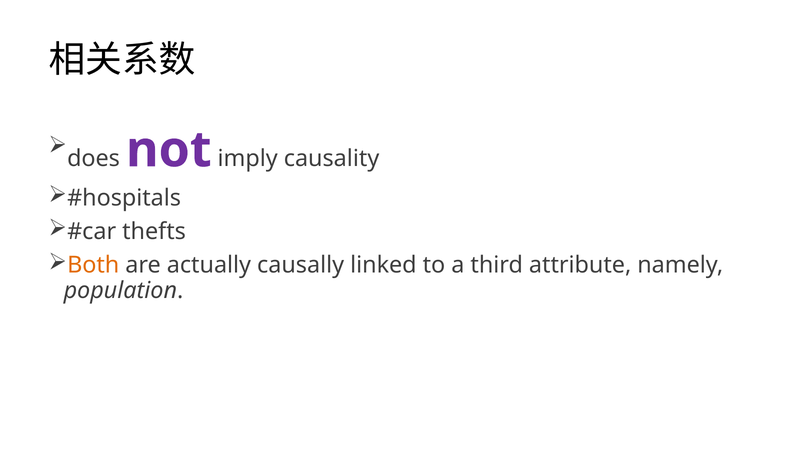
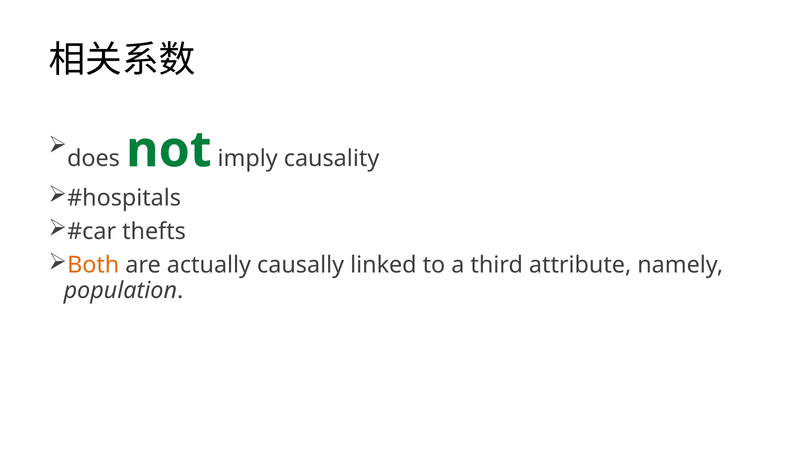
not colour: purple -> green
